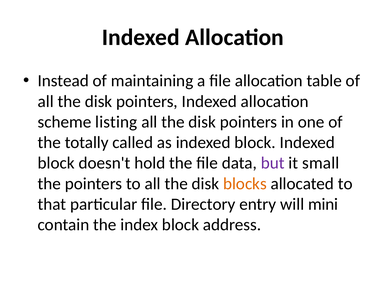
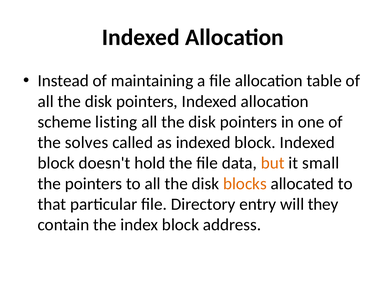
totally: totally -> solves
but colour: purple -> orange
mini: mini -> they
